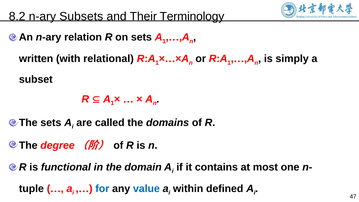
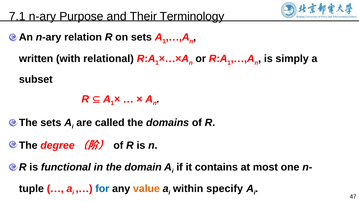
8.2: 8.2 -> 7.1
Subsets: Subsets -> Purpose
value colour: blue -> orange
defined: defined -> specify
